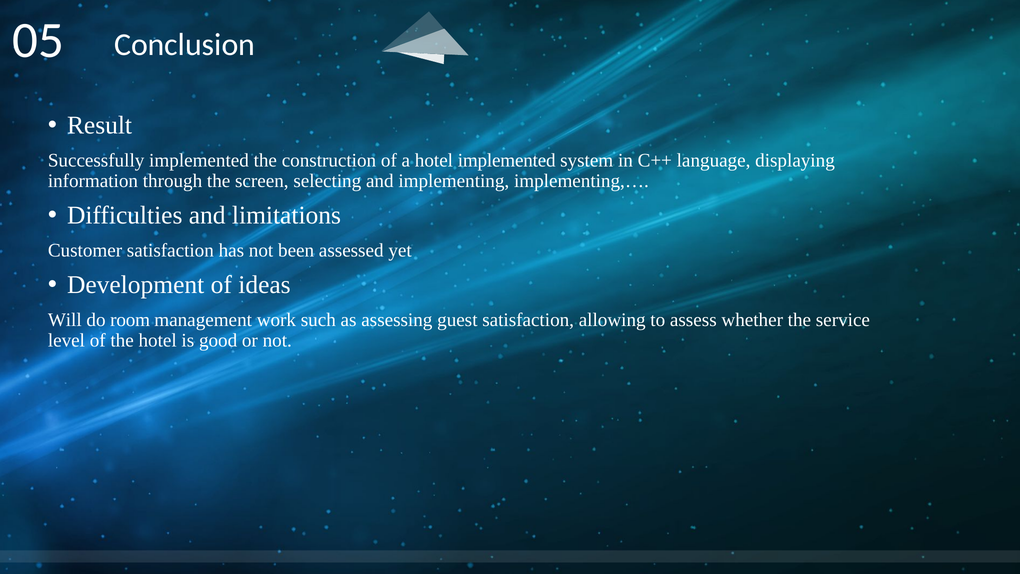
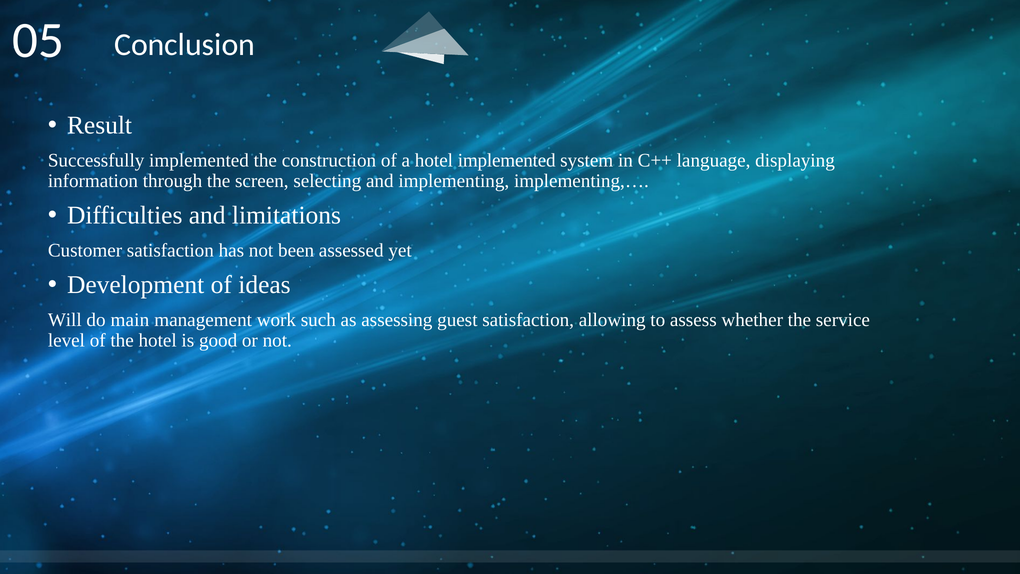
room: room -> main
